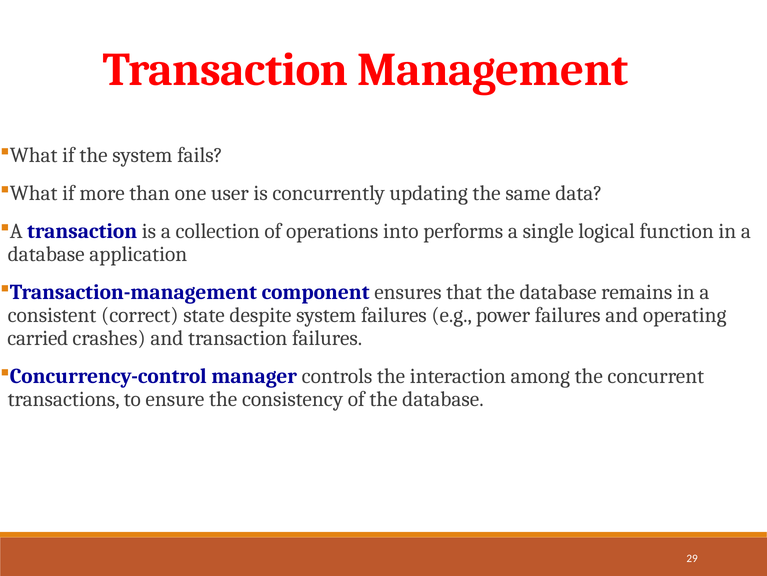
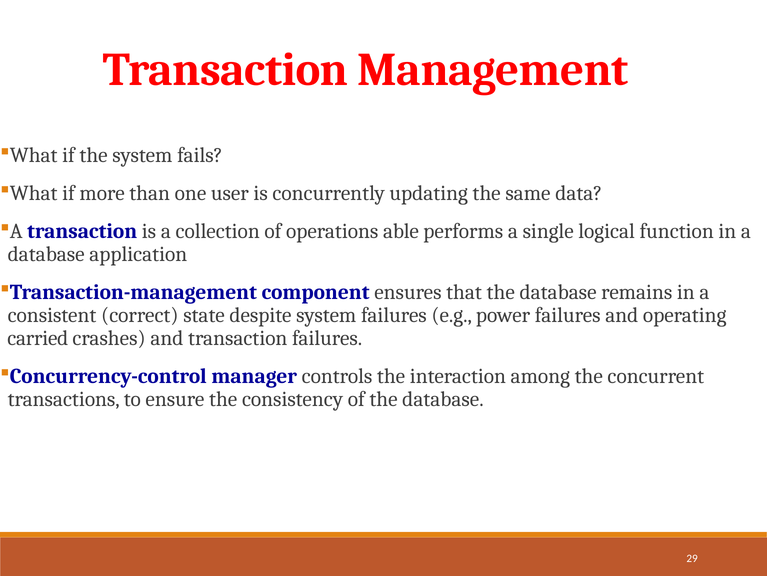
into: into -> able
